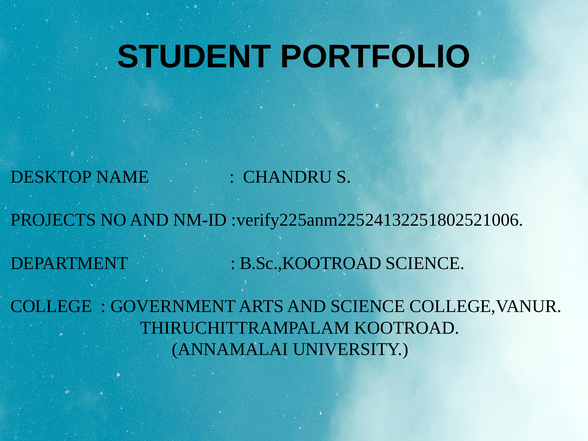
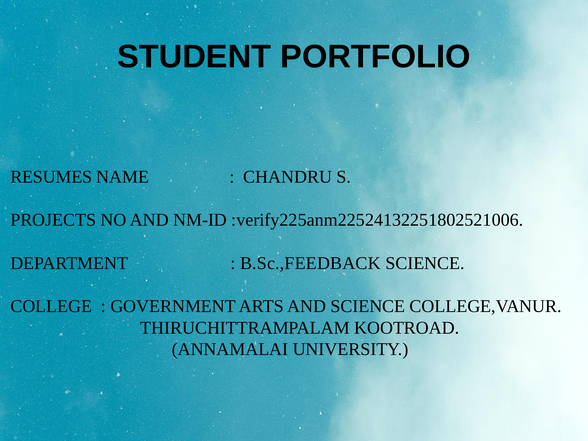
DESKTOP: DESKTOP -> RESUMES
B.Sc.,KOOTROAD: B.Sc.,KOOTROAD -> B.Sc.,FEEDBACK
